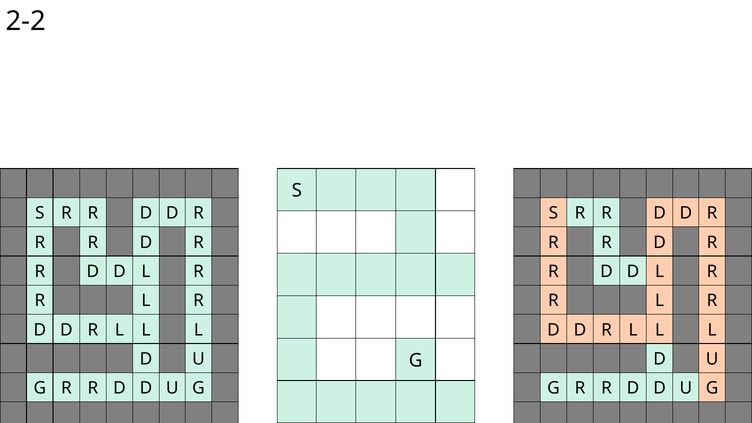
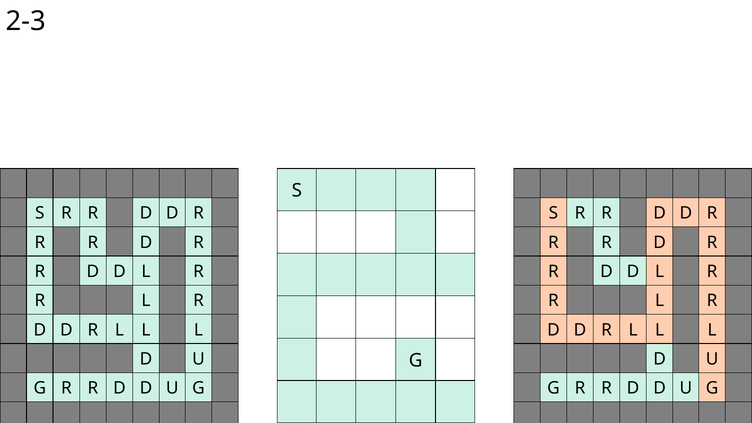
2-2: 2-2 -> 2-3
